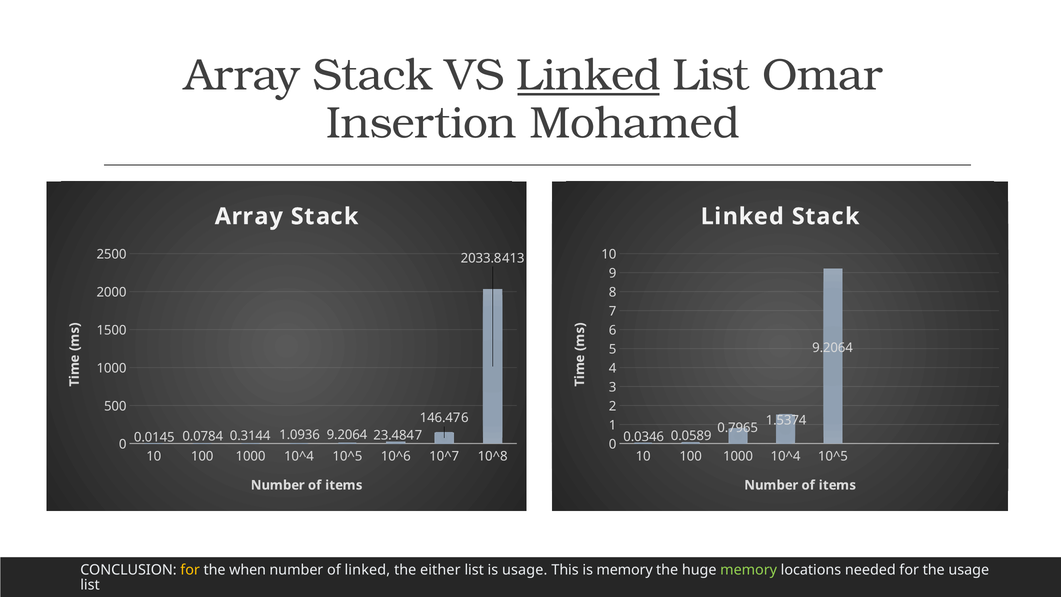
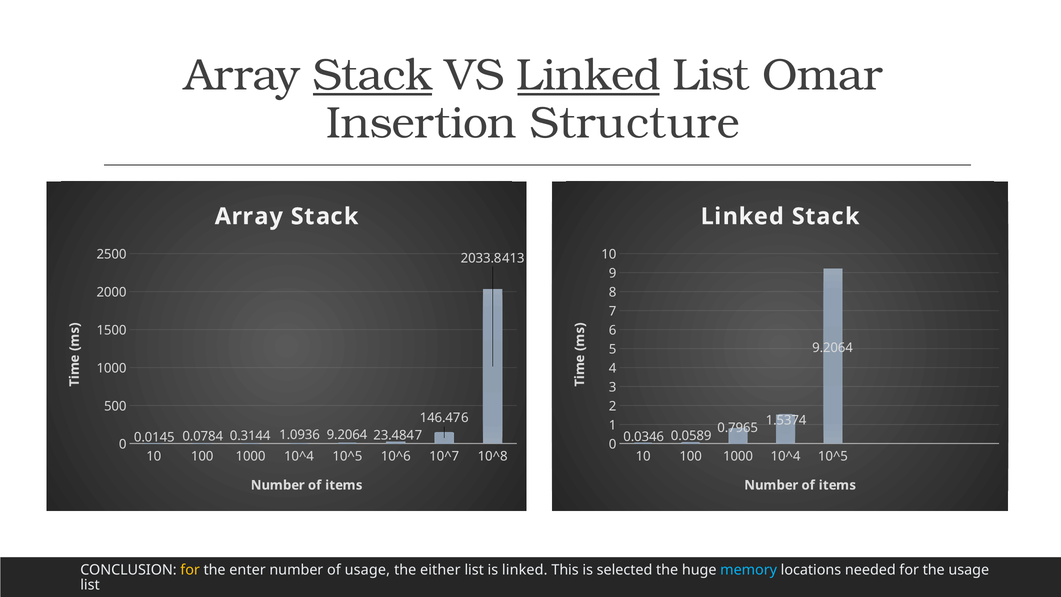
Stack at (373, 75) underline: none -> present
Mohamed: Mohamed -> Structure
when: when -> enter
of linked: linked -> usage
is usage: usage -> linked
is memory: memory -> selected
memory at (749, 570) colour: light green -> light blue
